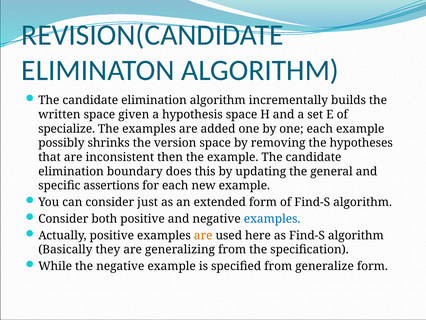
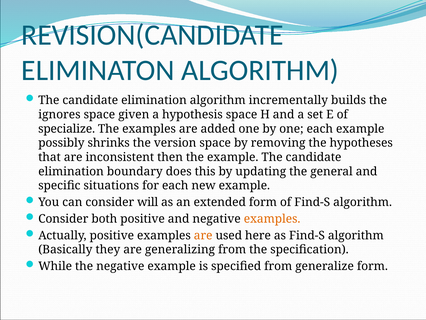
written: written -> ignores
assertions: assertions -> situations
just: just -> will
examples at (272, 219) colour: blue -> orange
